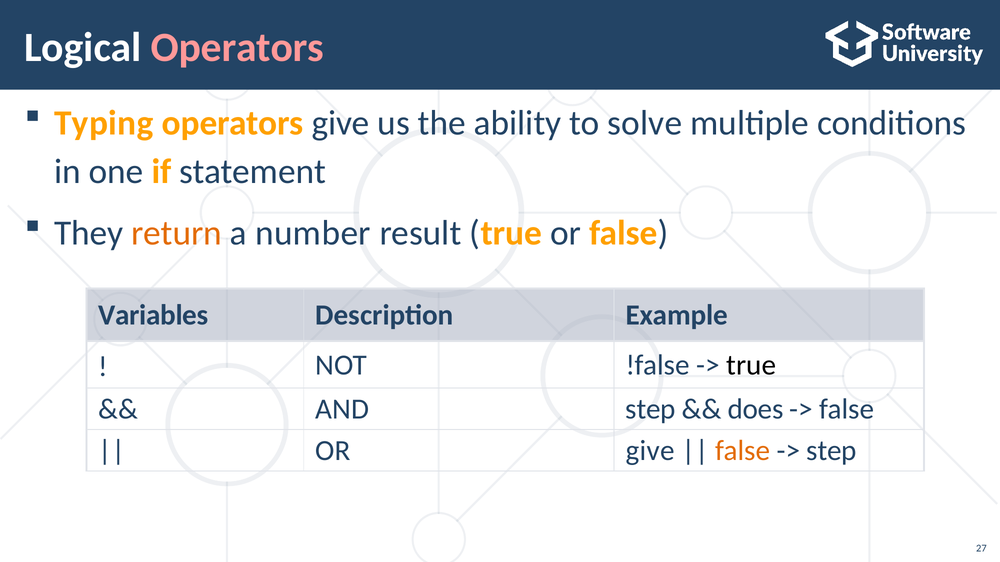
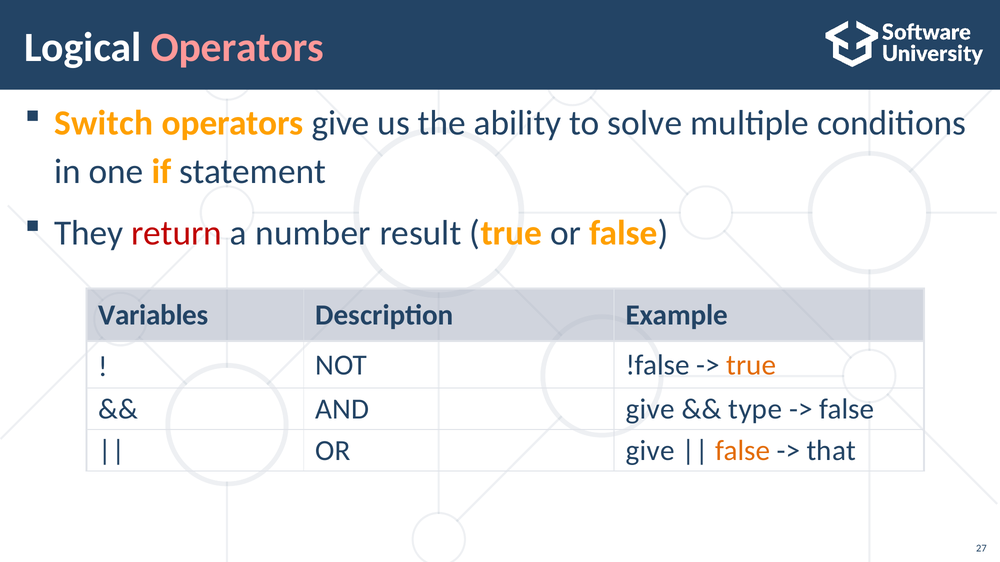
Typing: Typing -> Switch
return colour: orange -> red
true at (751, 365) colour: black -> orange
AND step: step -> give
does: does -> type
step at (832, 451): step -> that
